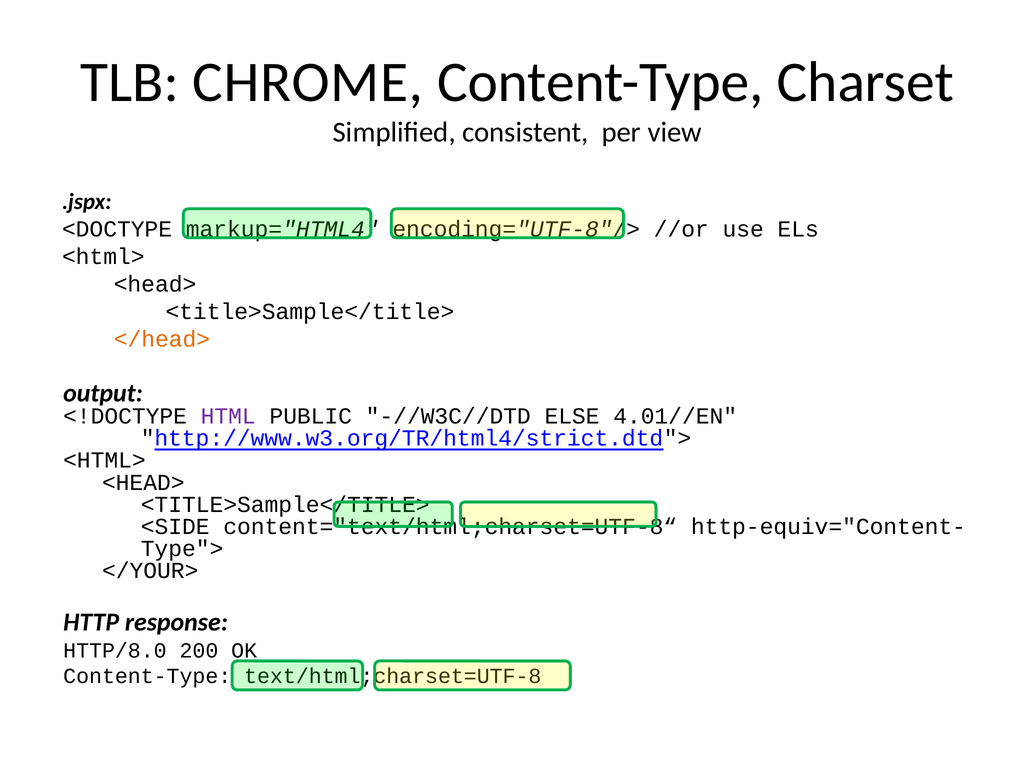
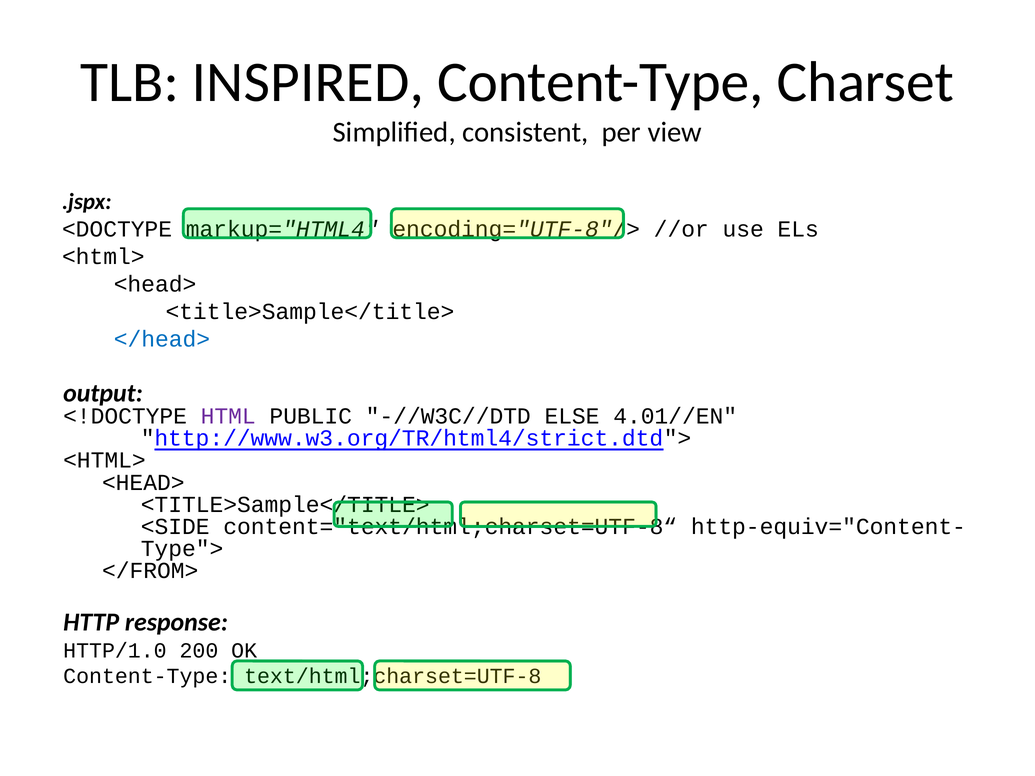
CHROME: CHROME -> INSPIRED
</head> colour: orange -> blue
</YOUR>: </YOUR> -> </FROM>
HTTP/8.0: HTTP/8.0 -> HTTP/1.0
